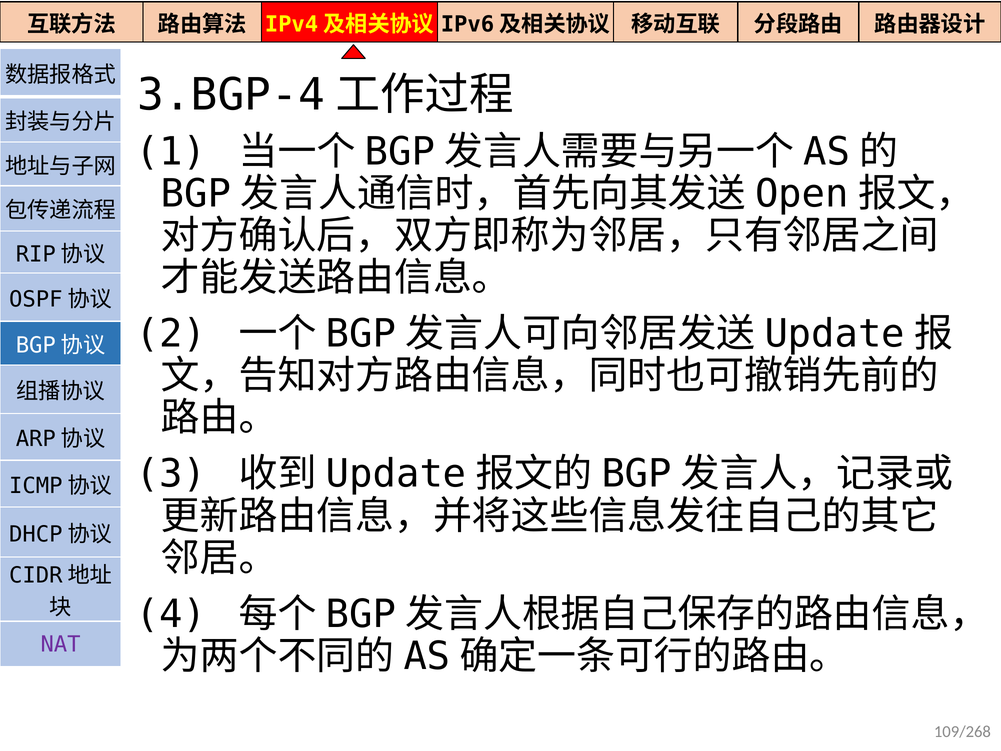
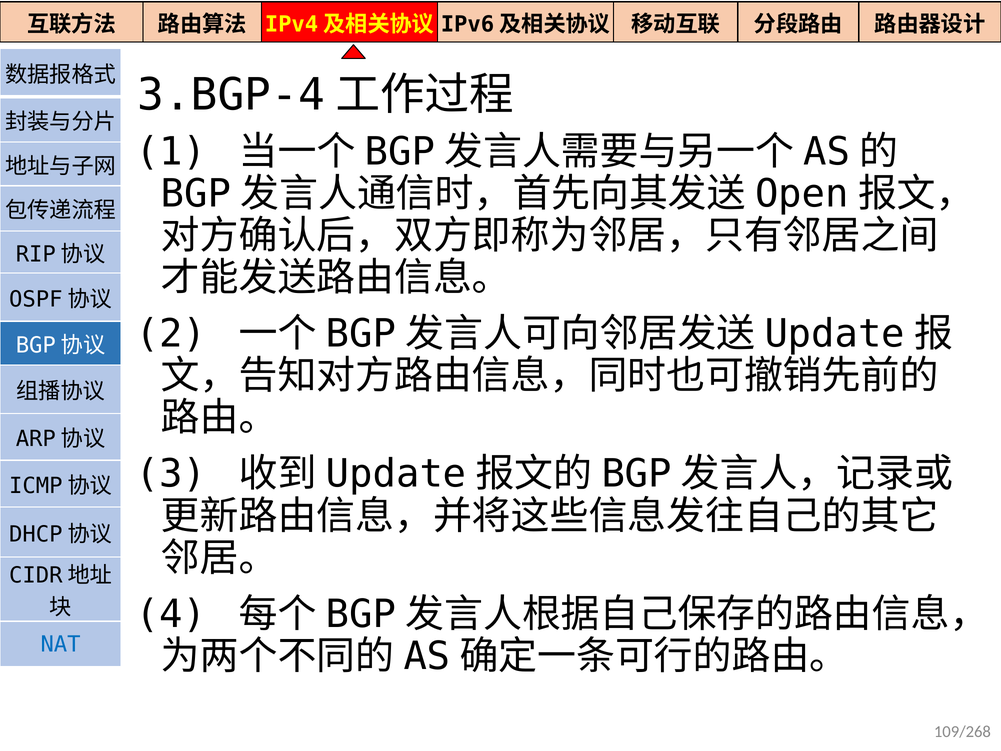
NAT colour: purple -> blue
